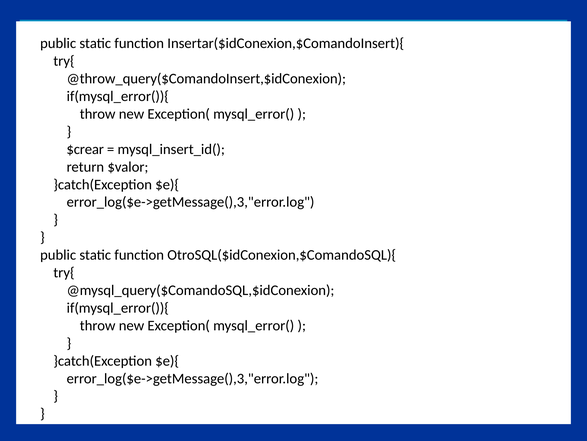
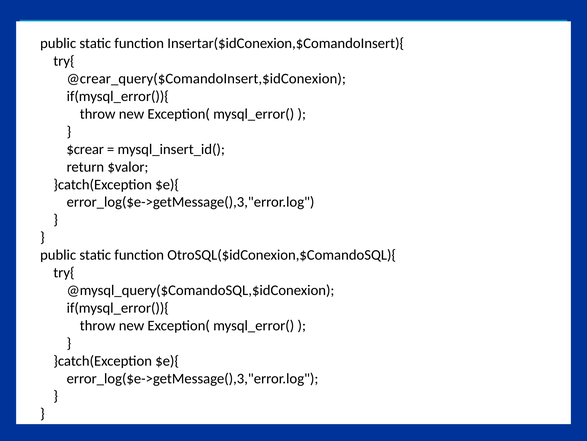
@throw_query($ComandoInsert,$idConexion: @throw_query($ComandoInsert,$idConexion -> @crear_query($ComandoInsert,$idConexion
